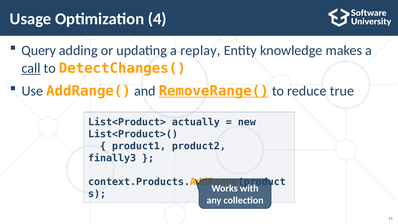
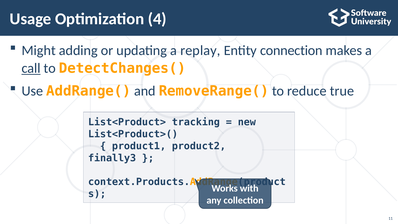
Query: Query -> Might
knowledge: knowledge -> connection
RemoveRange( underline: present -> none
actually: actually -> tracking
